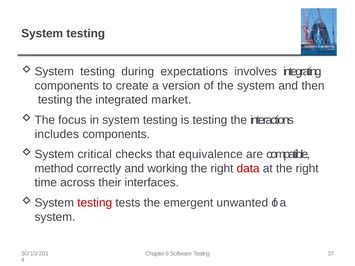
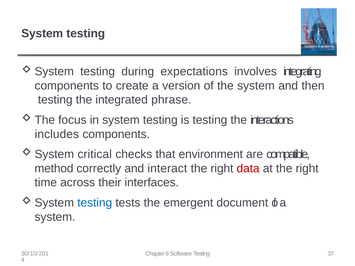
market: market -> phrase
equivalence: equivalence -> environment
working: working -> interact
testing at (95, 203) colour: red -> blue
unwanted: unwanted -> document
